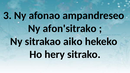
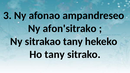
sitrakao aiko: aiko -> tany
Ho hery: hery -> tany
